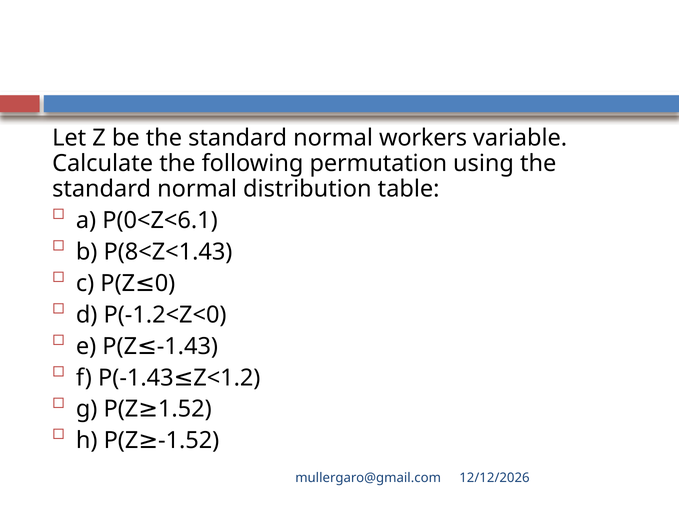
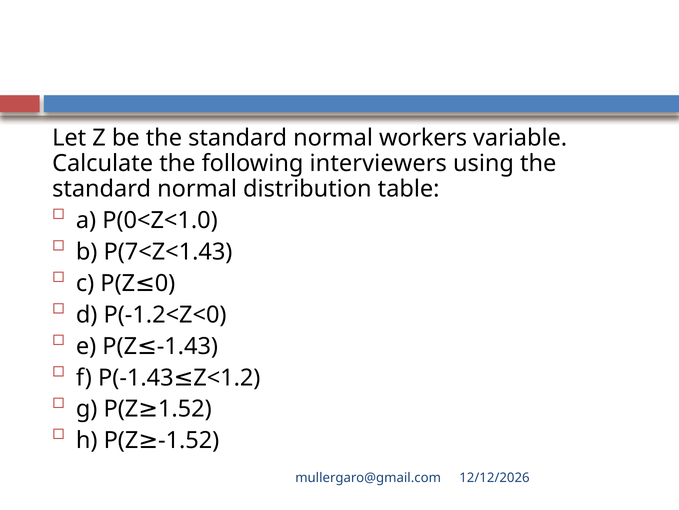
permutation: permutation -> interviewers
P(0<Z<6.1: P(0<Z<6.1 -> P(0<Z<1.0
P(8<Z<1.43: P(8<Z<1.43 -> P(7<Z<1.43
